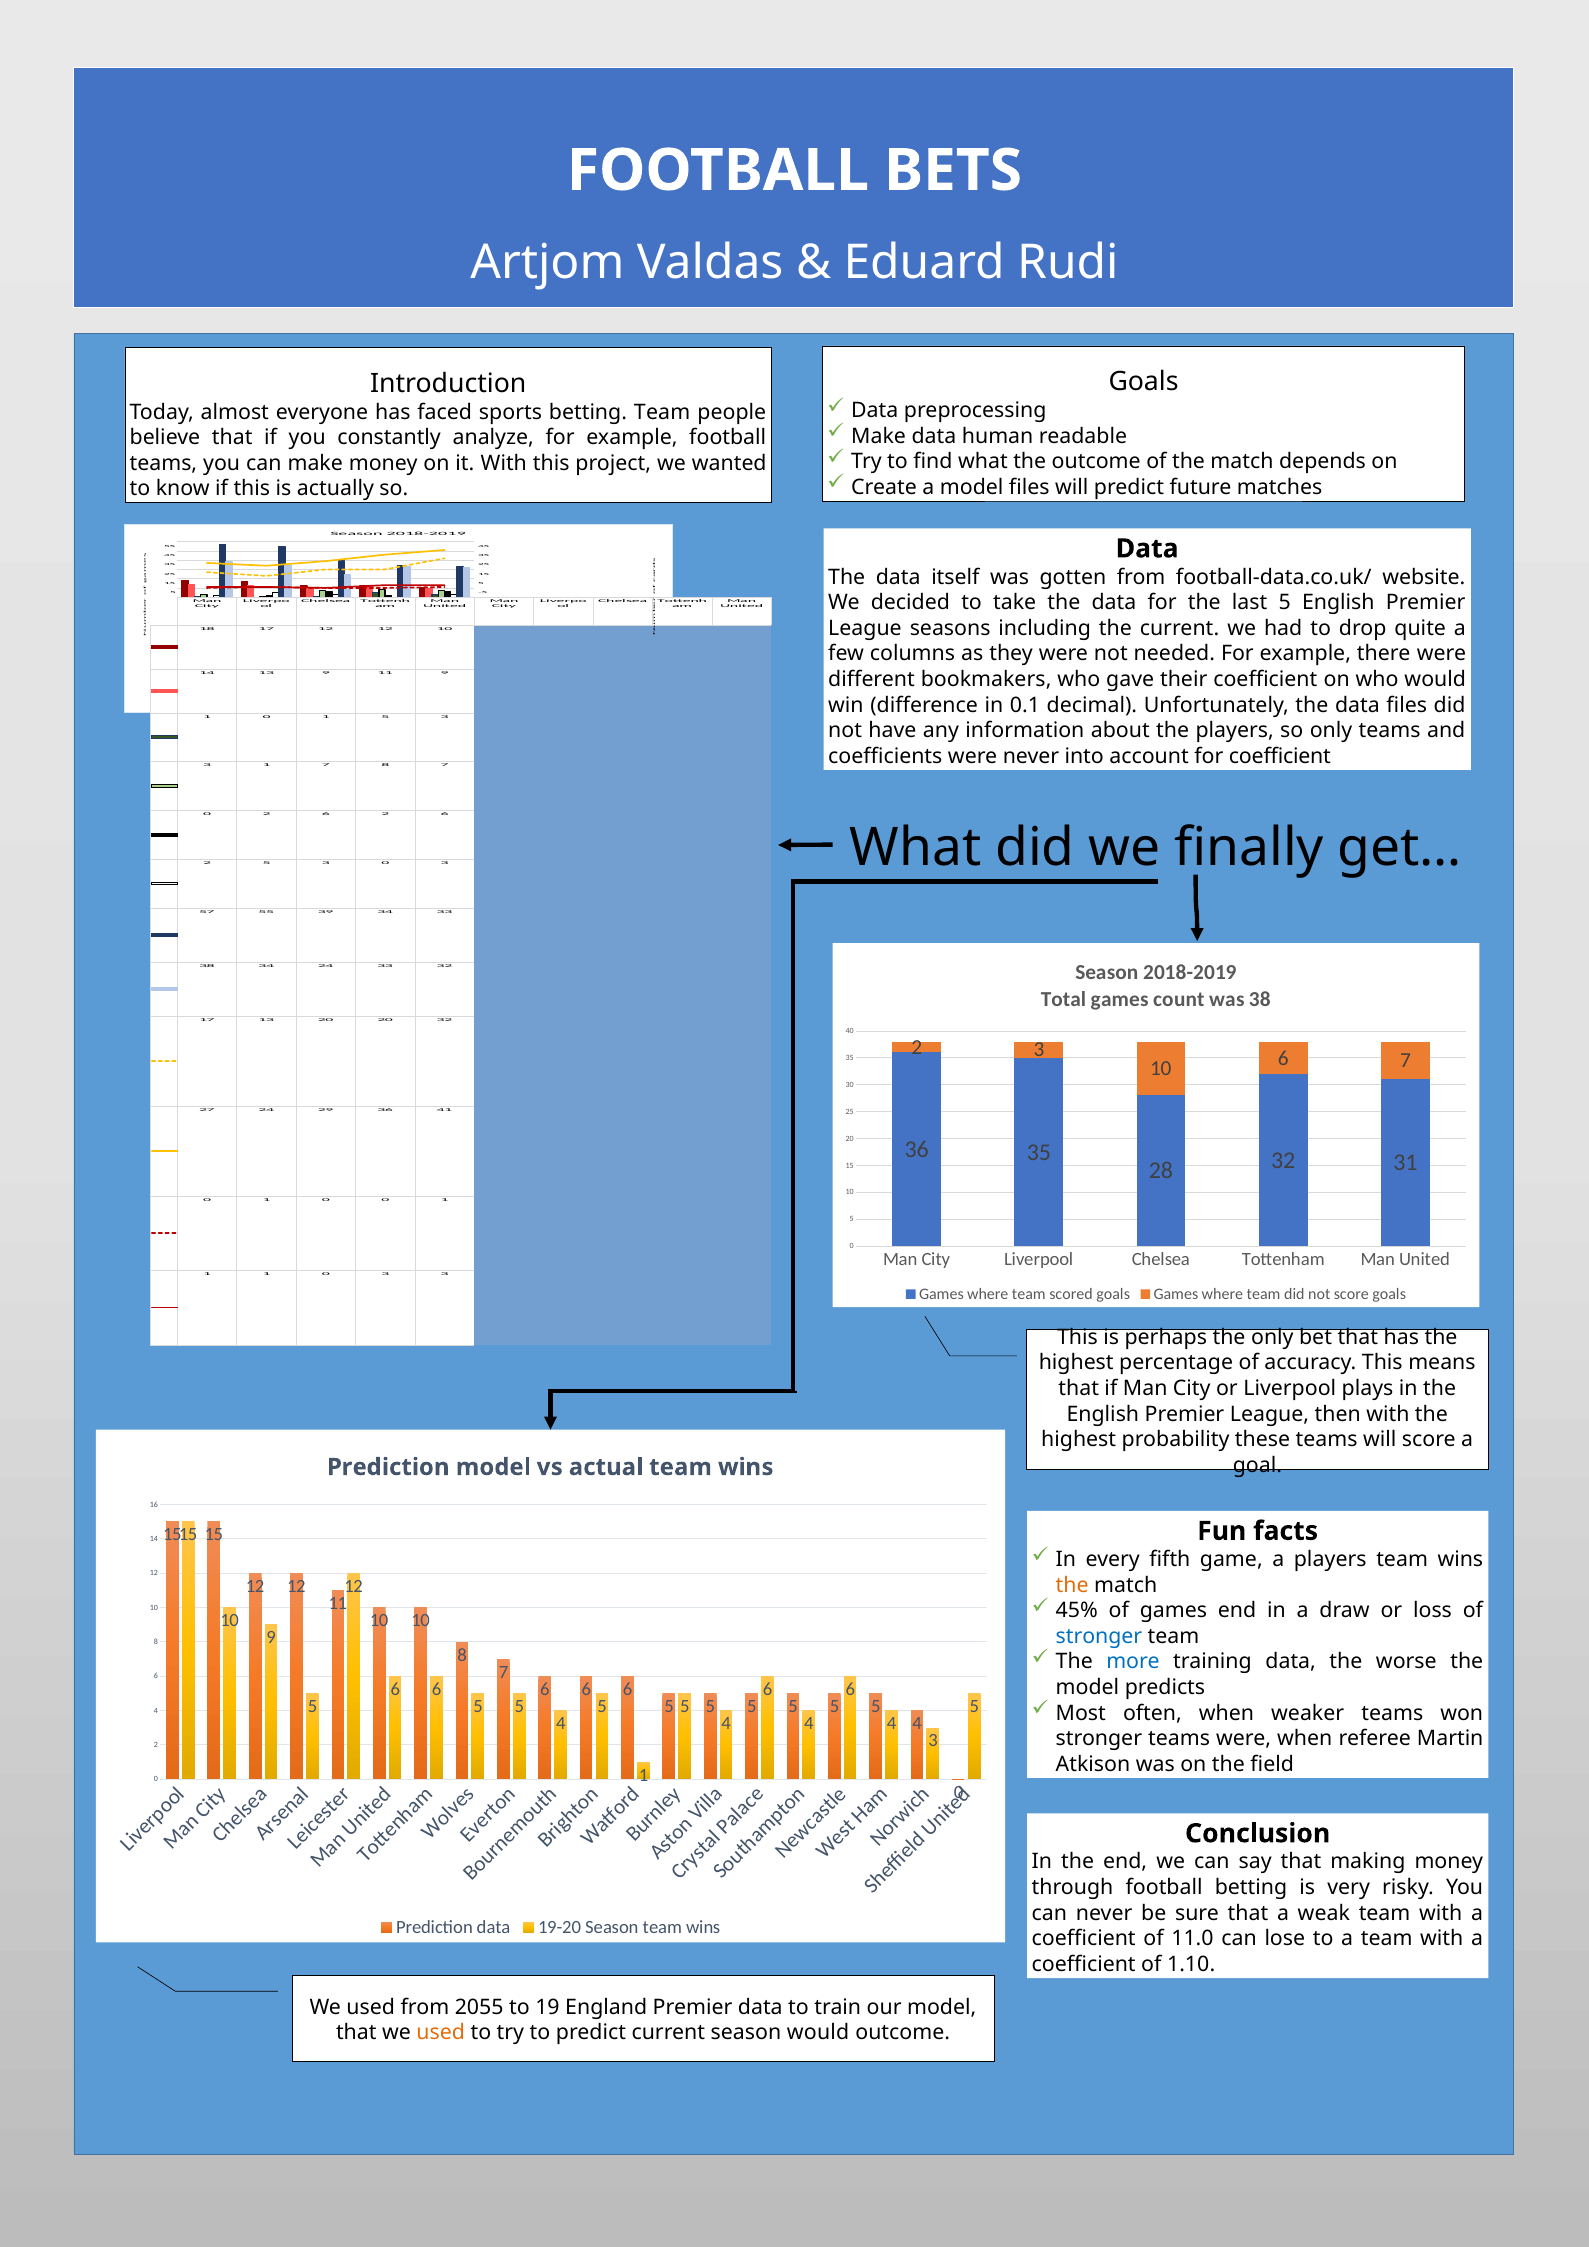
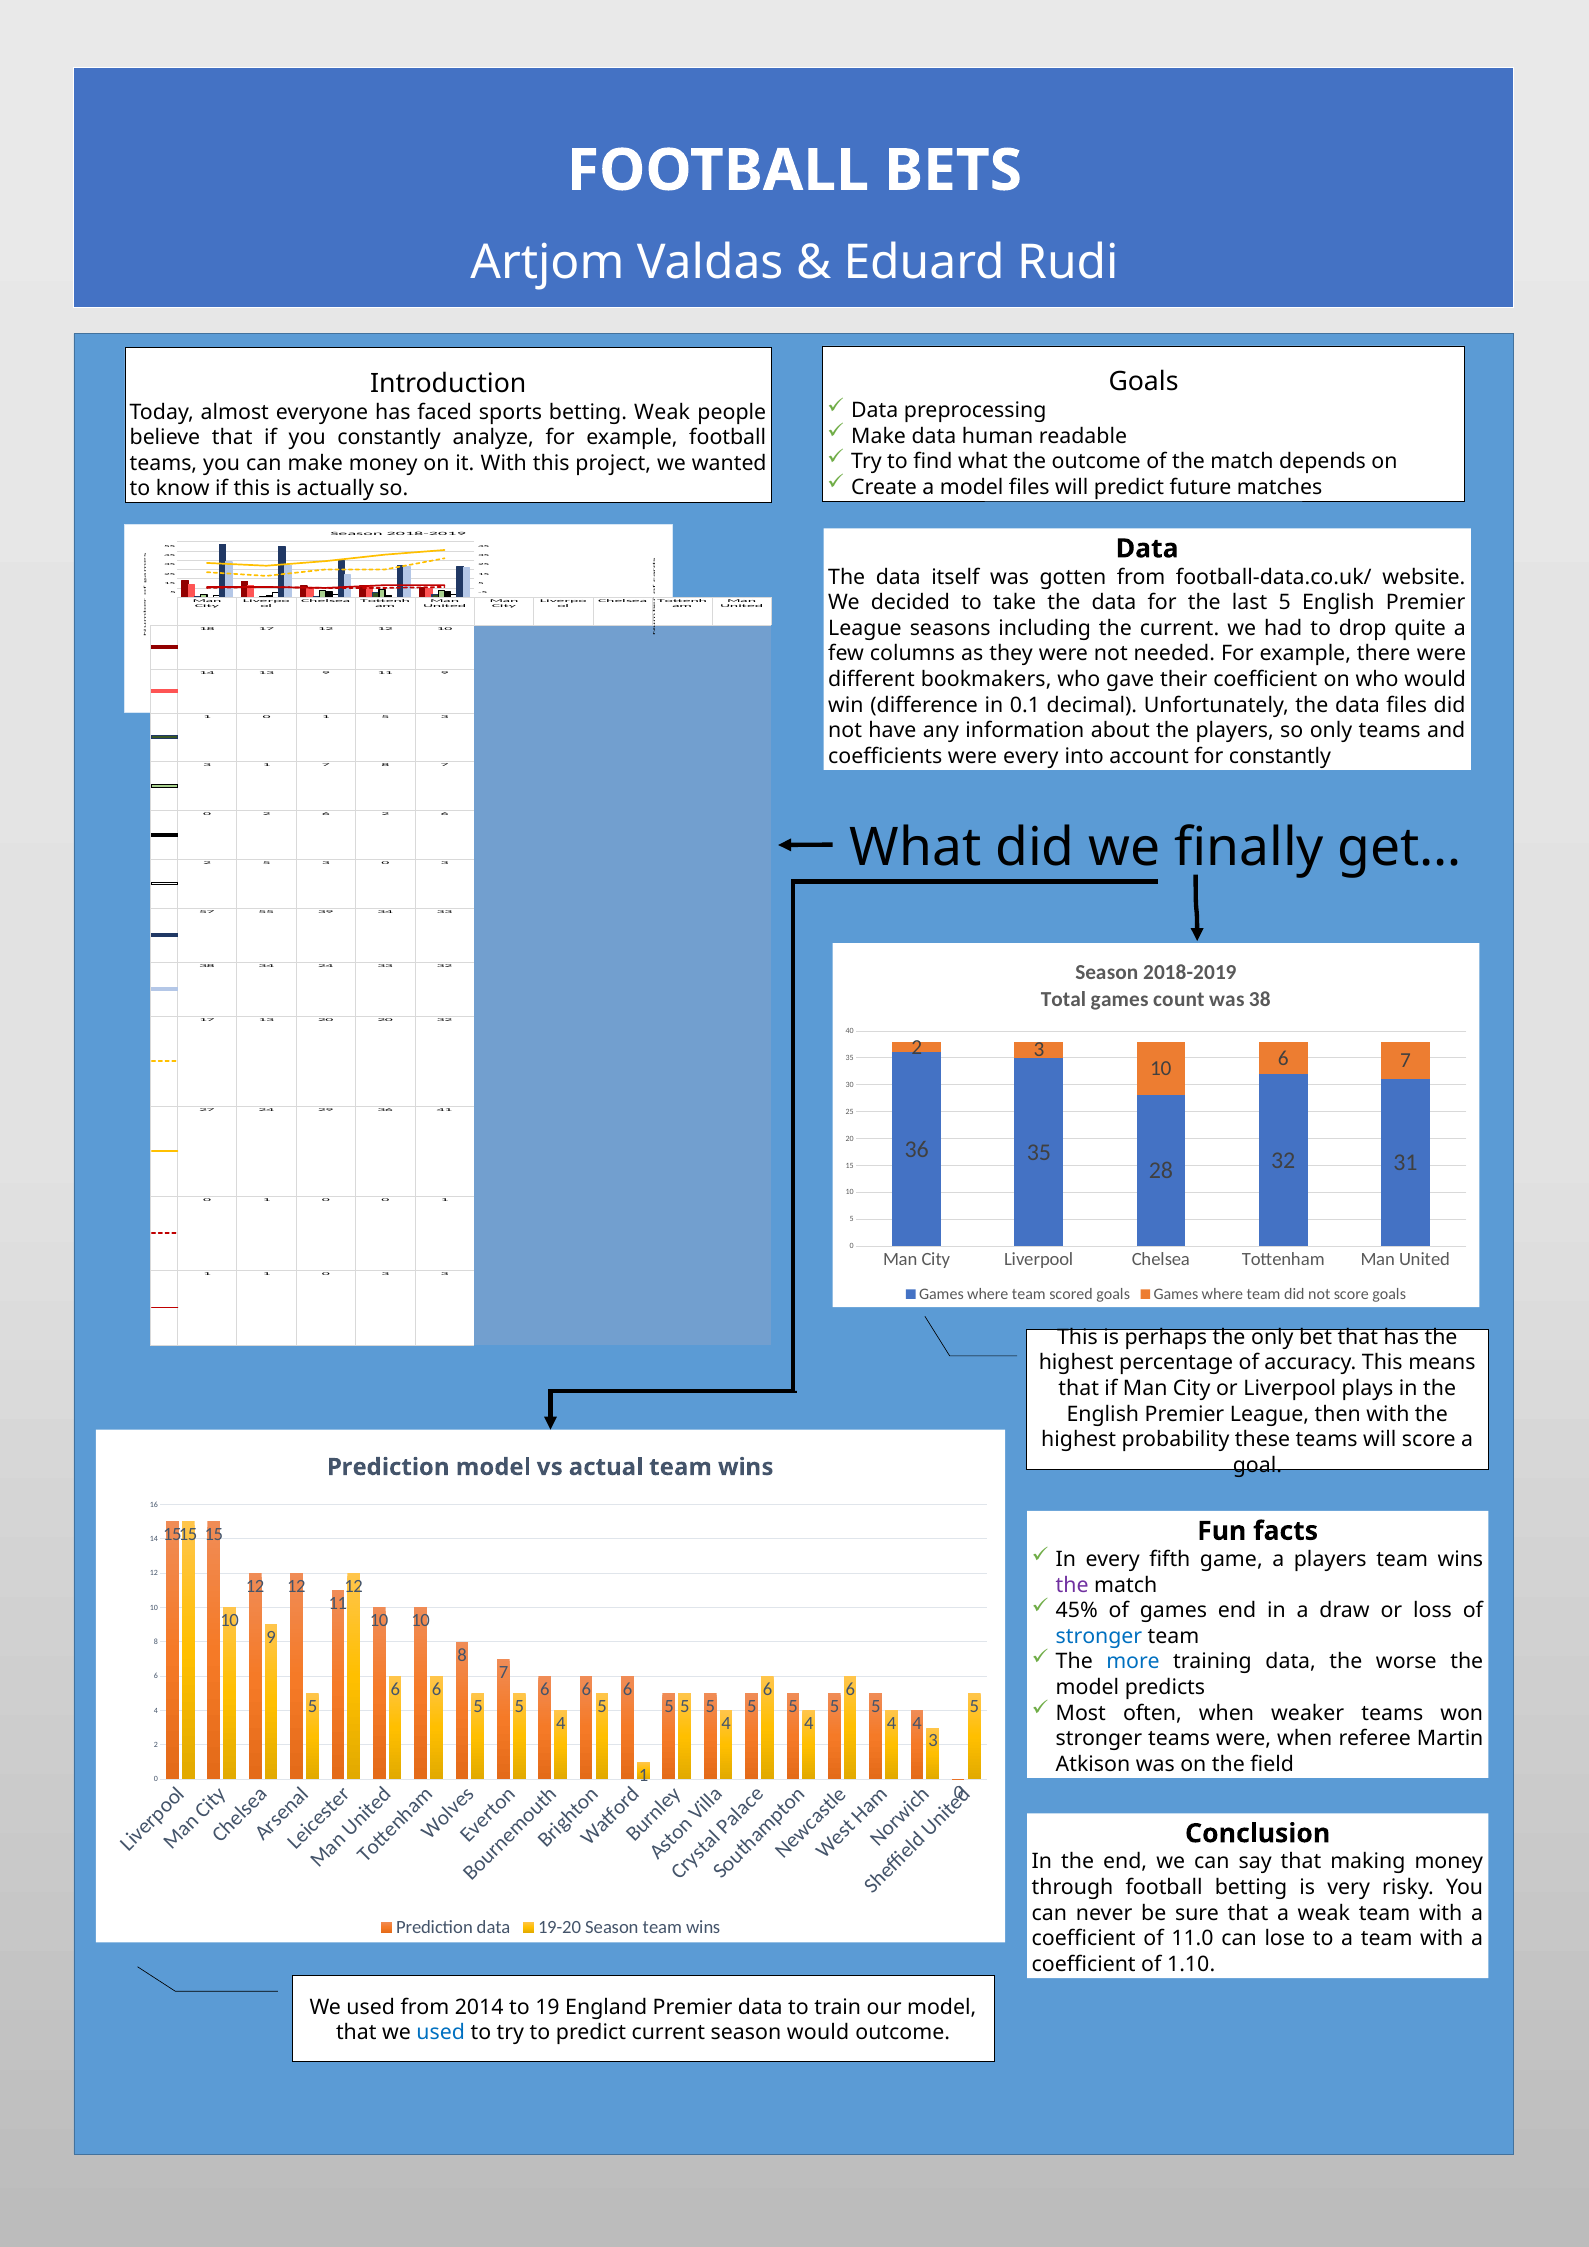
betting Team: Team -> Weak
were never: never -> every
for coefficient: coefficient -> constantly
the at (1072, 1585) colour: orange -> purple
2055: 2055 -> 2014
used at (441, 2032) colour: orange -> blue
